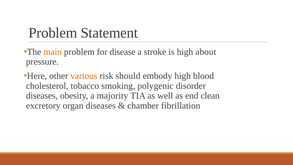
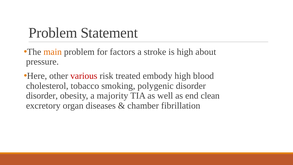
disease: disease -> factors
various colour: orange -> red
should: should -> treated
diseases at (42, 96): diseases -> disorder
